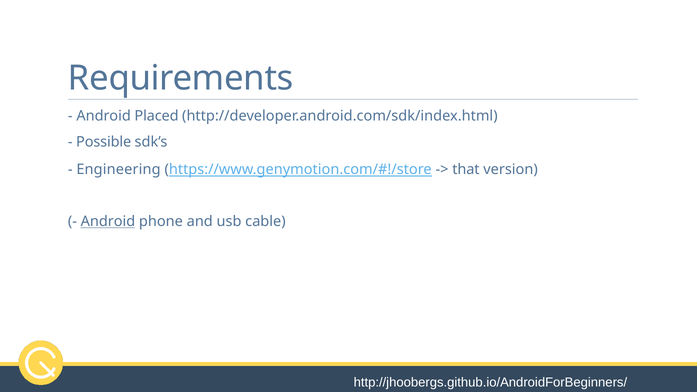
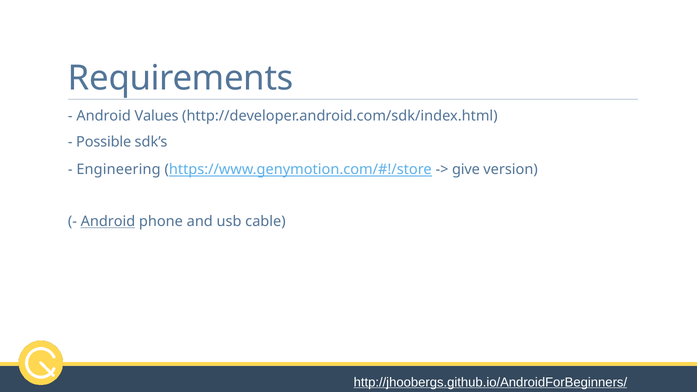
Placed: Placed -> Values
that: that -> give
http://jhoobergs.github.io/AndroidForBeginners/ underline: none -> present
